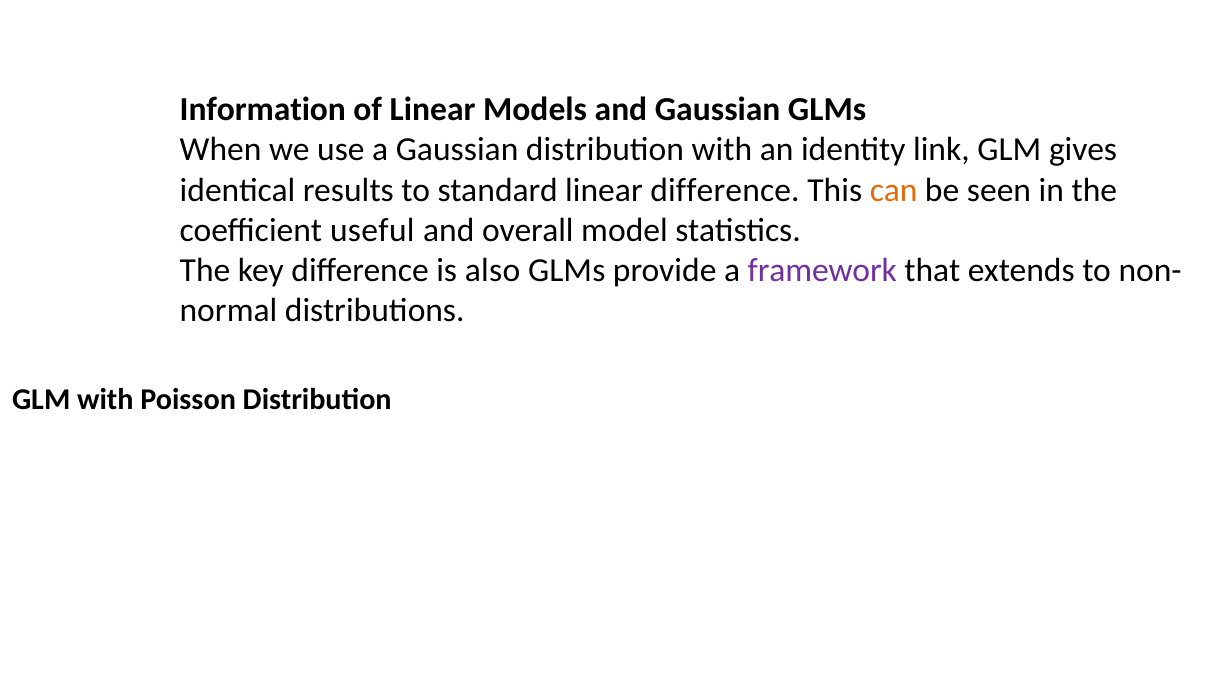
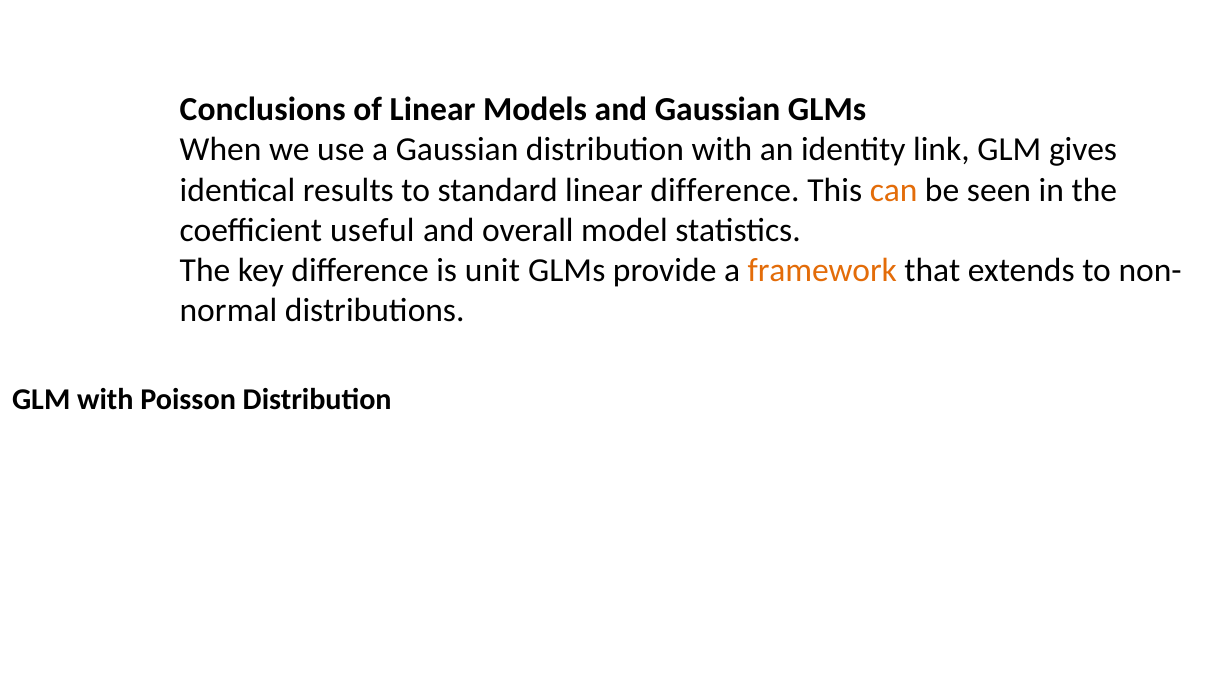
Information: Information -> Conclusions
also: also -> unit
framework colour: purple -> orange
